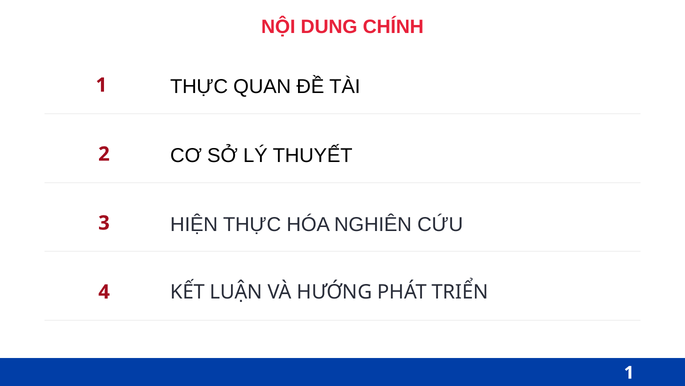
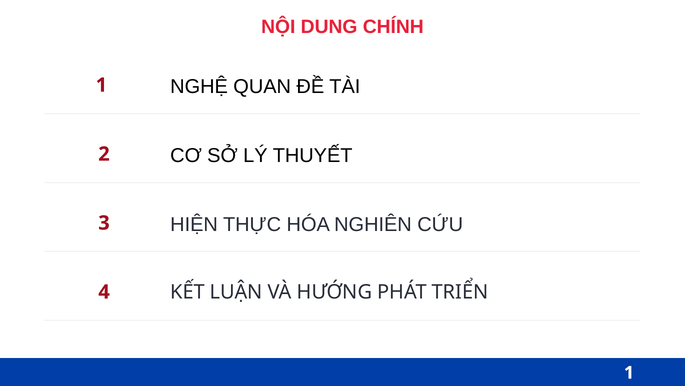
1 THỰC: THỰC -> NGHỆ
